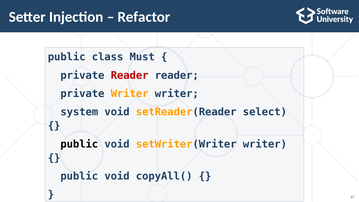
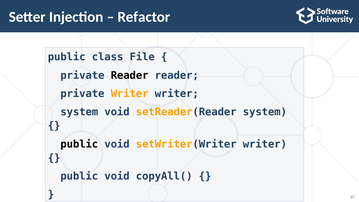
Must: Must -> File
Reader at (130, 75) colour: red -> black
setReader(Reader select: select -> system
